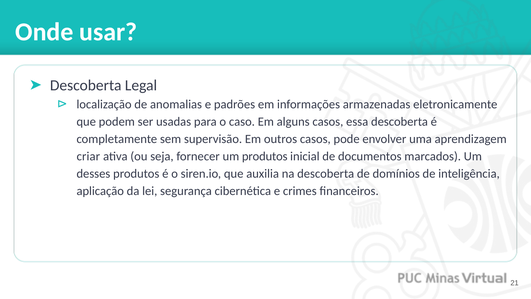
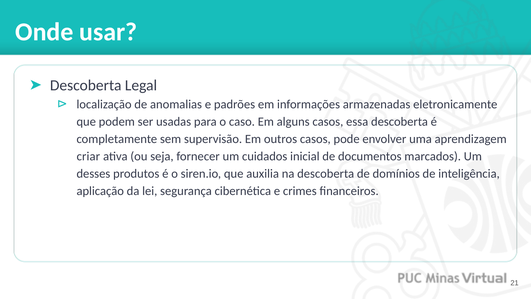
um produtos: produtos -> cuidados
